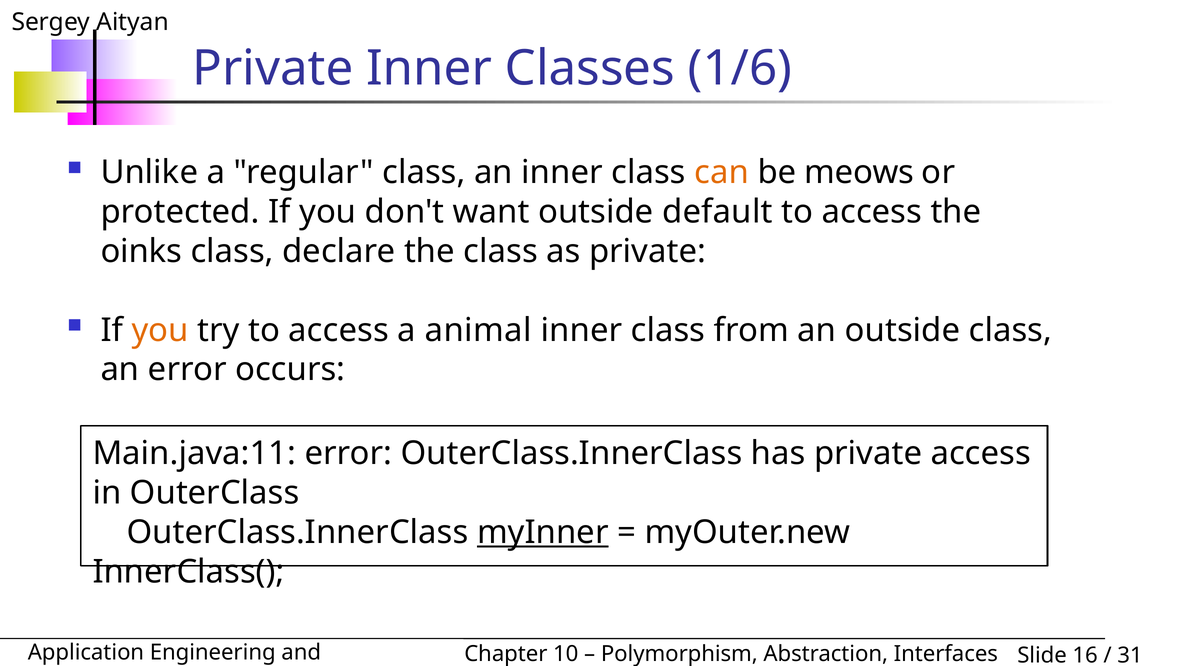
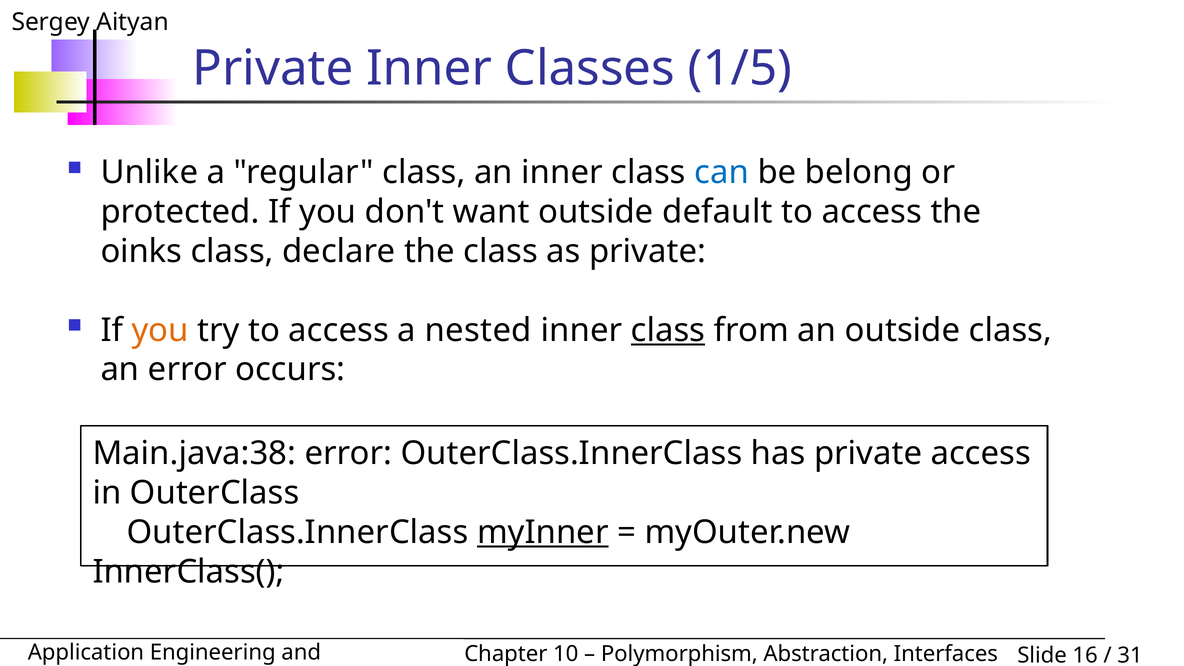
1/6: 1/6 -> 1/5
can colour: orange -> blue
meows: meows -> belong
animal: animal -> nested
class at (668, 330) underline: none -> present
Main.java:11: Main.java:11 -> Main.java:38
